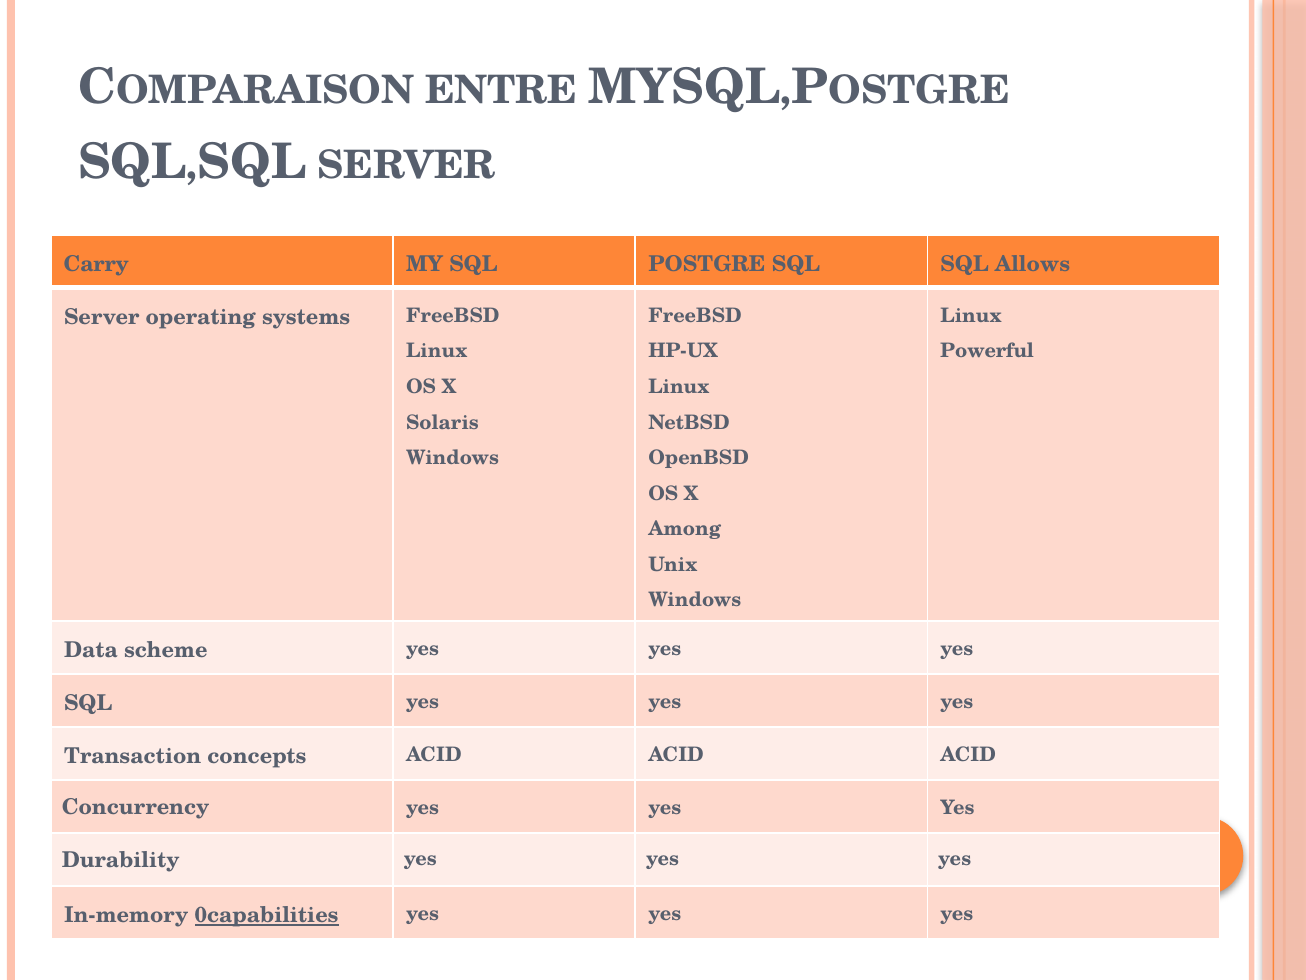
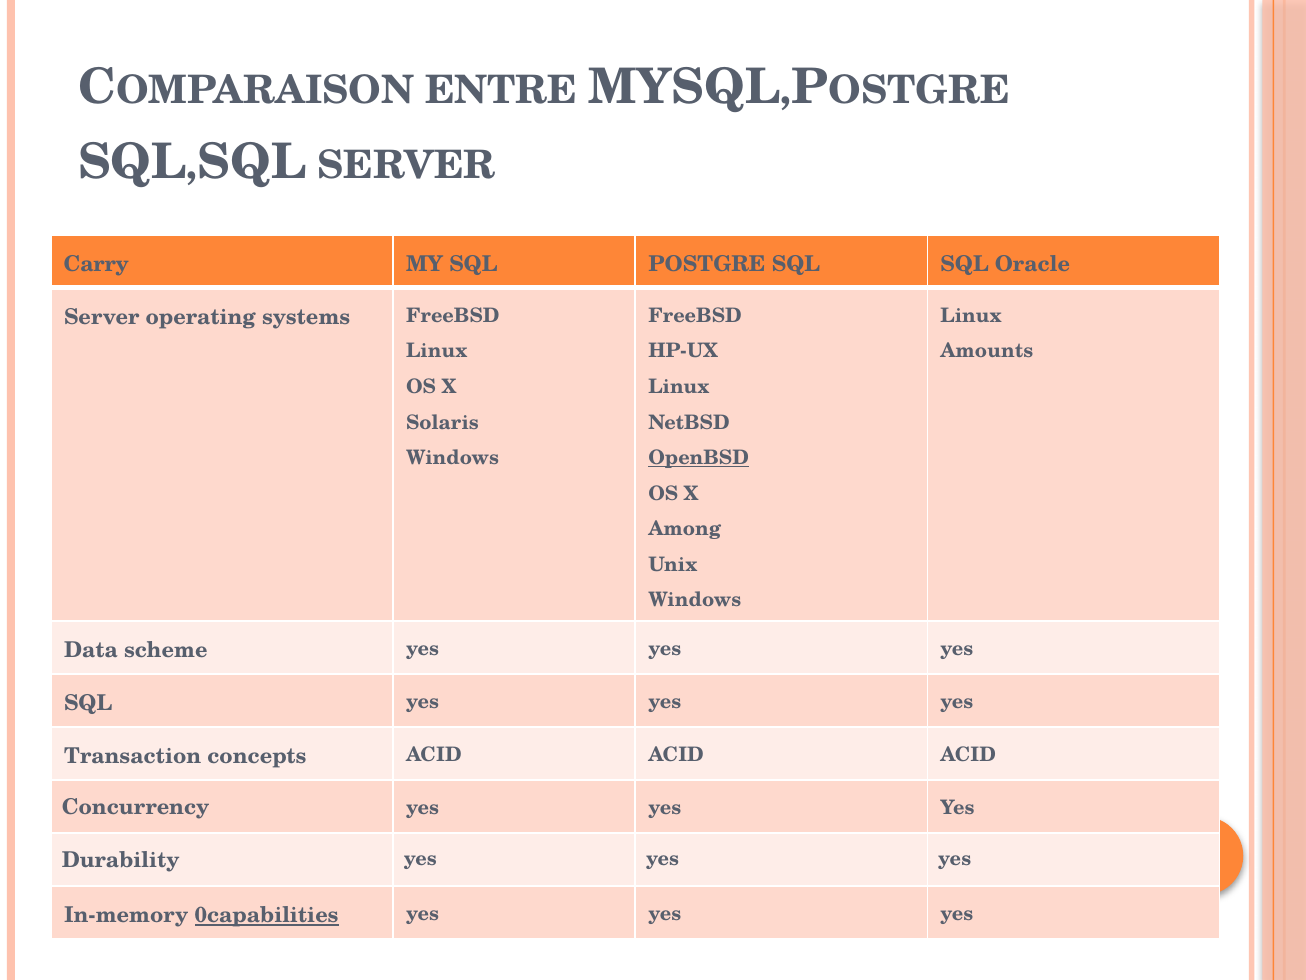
Allows: Allows -> Oracle
Powerful: Powerful -> Amounts
OpenBSD underline: none -> present
